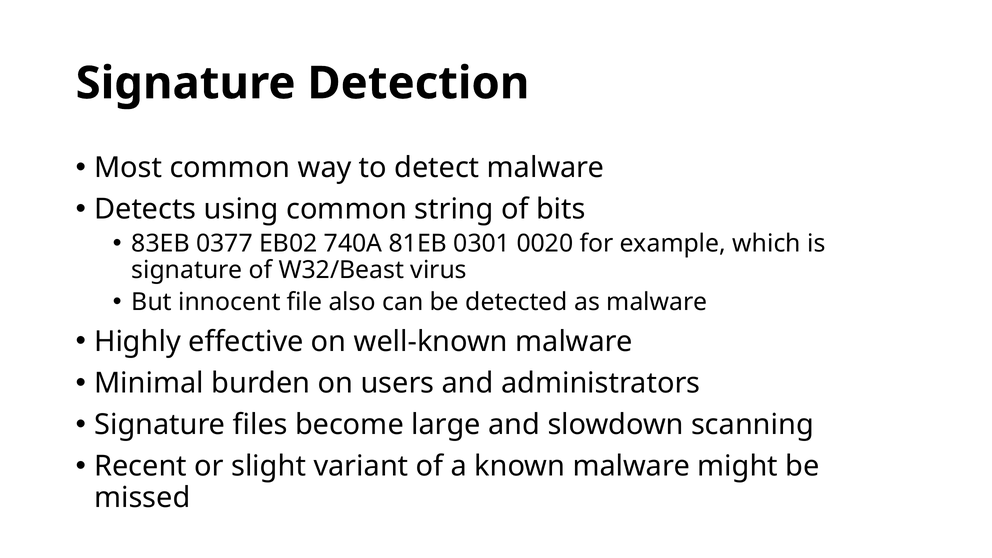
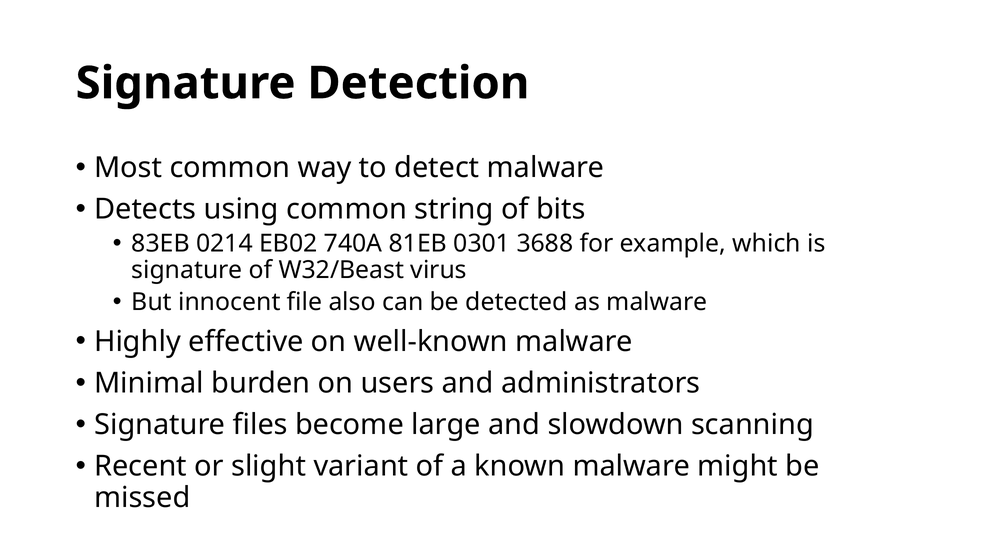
0377: 0377 -> 0214
0020: 0020 -> 3688
